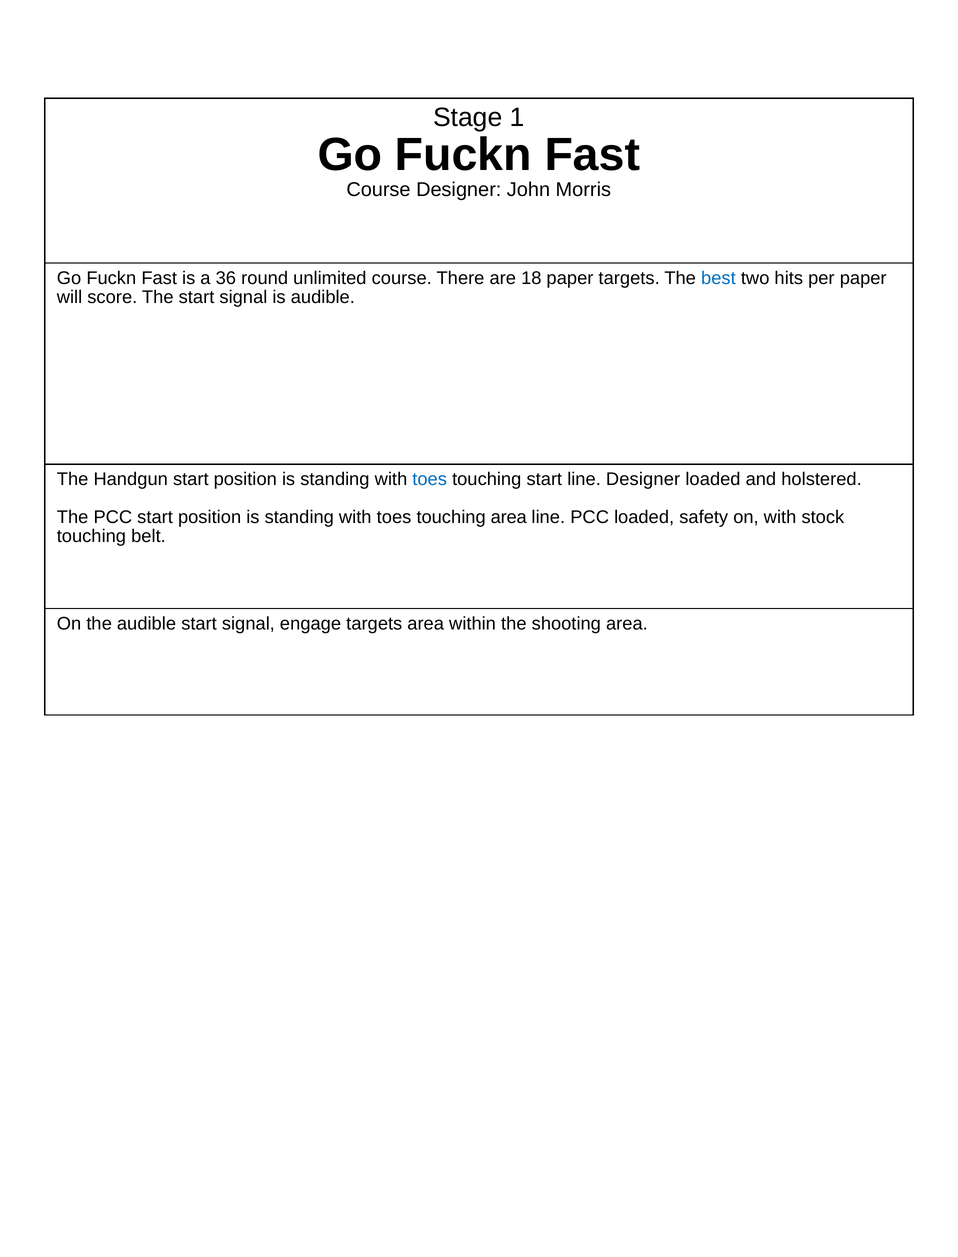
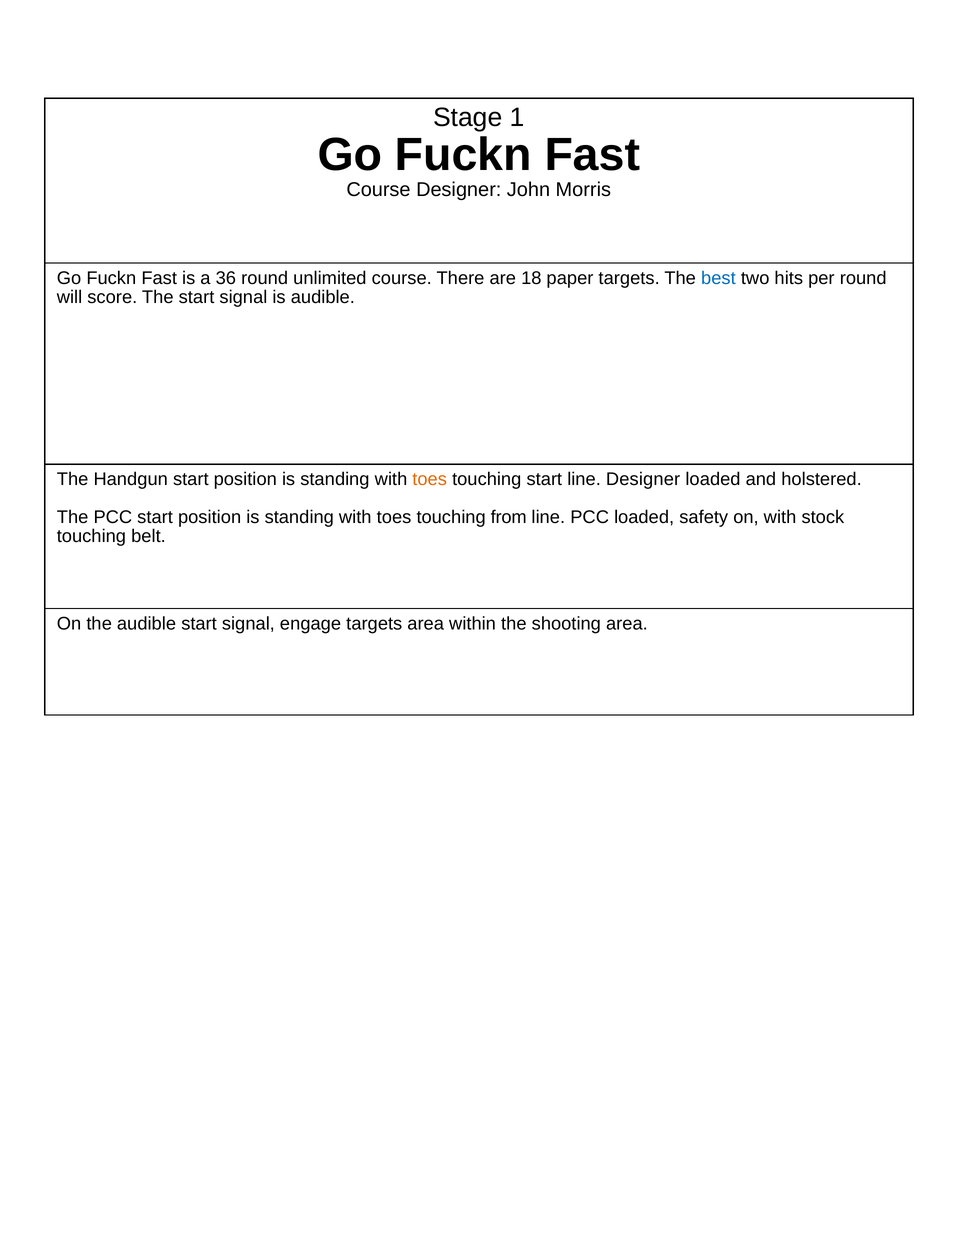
per paper: paper -> round
toes at (430, 480) colour: blue -> orange
touching area: area -> from
